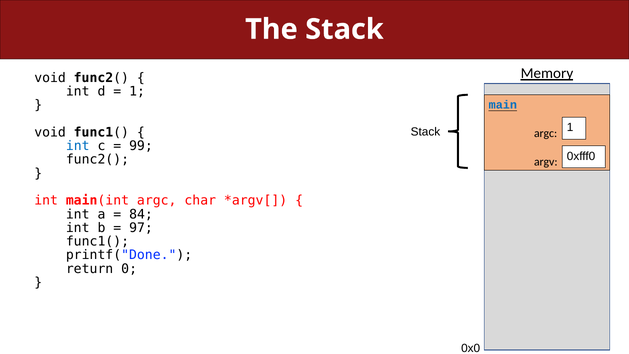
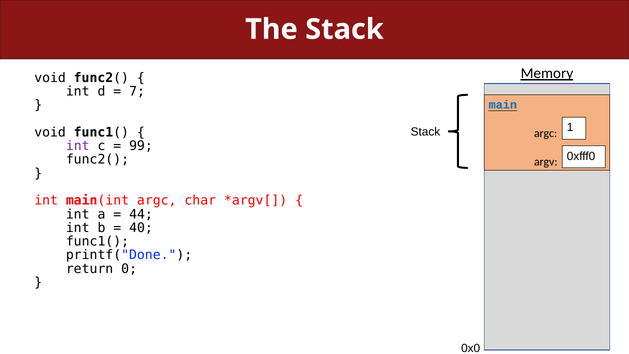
1 at (137, 91): 1 -> 7
int at (78, 146) colour: blue -> purple
84: 84 -> 44
97: 97 -> 40
